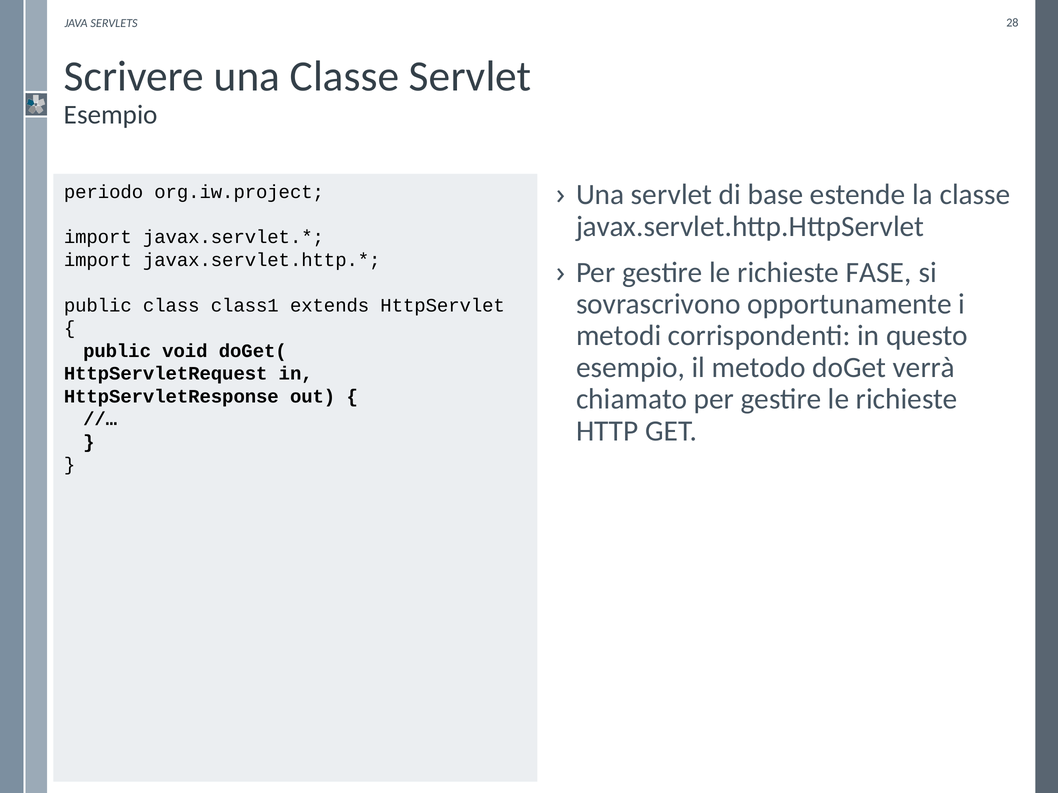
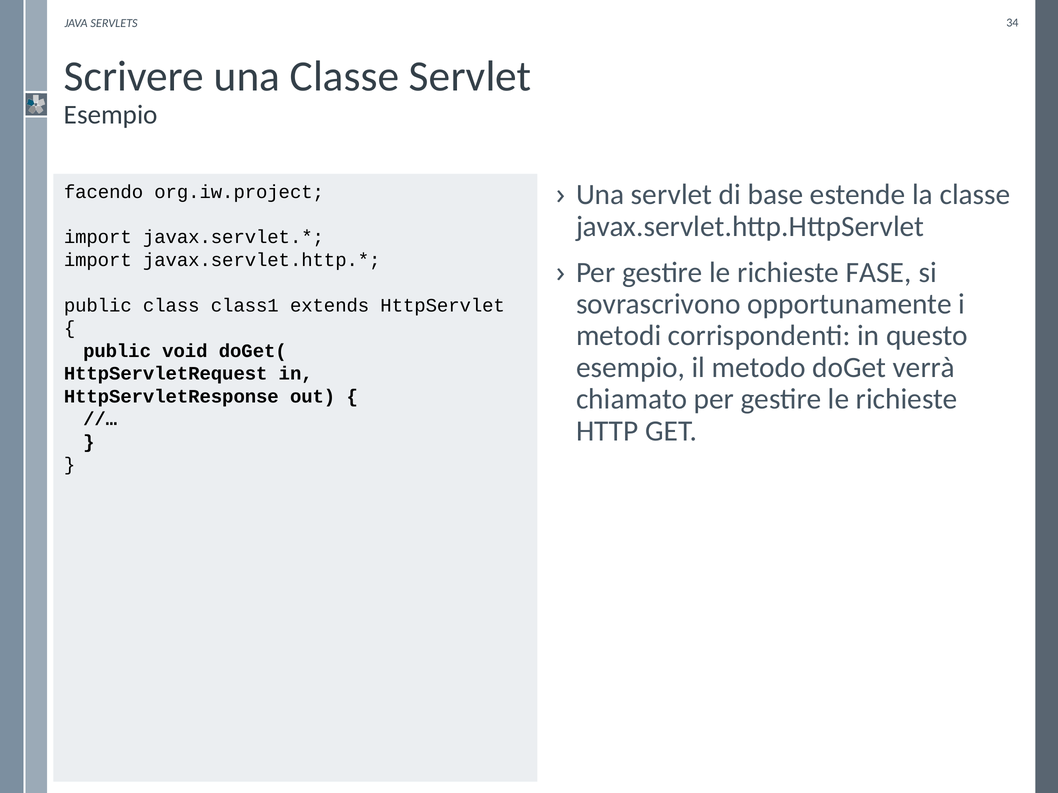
28: 28 -> 34
periodo: periodo -> facendo
